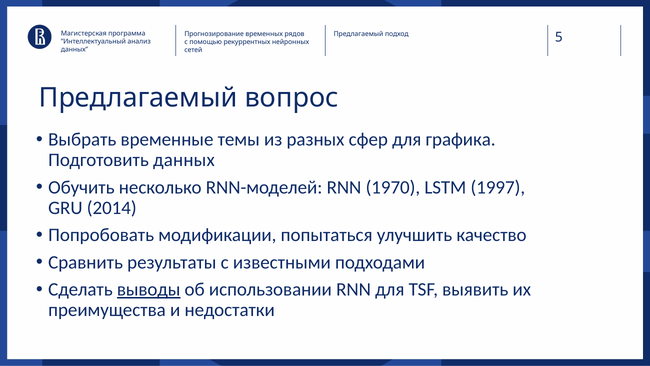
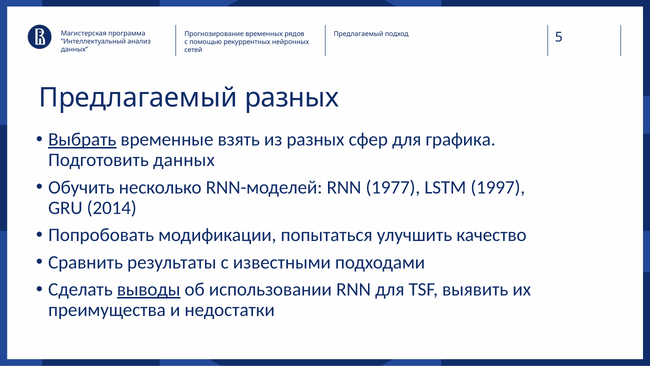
Предлагаемый вопрос: вопрос -> разных
Выбрать underline: none -> present
темы: темы -> взять
1970: 1970 -> 1977
